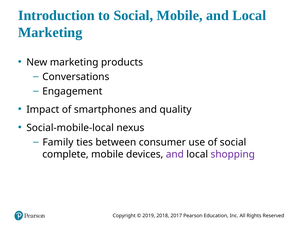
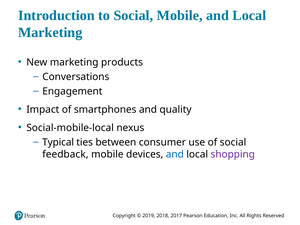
Family: Family -> Typical
complete: complete -> feedback
and at (175, 154) colour: purple -> blue
